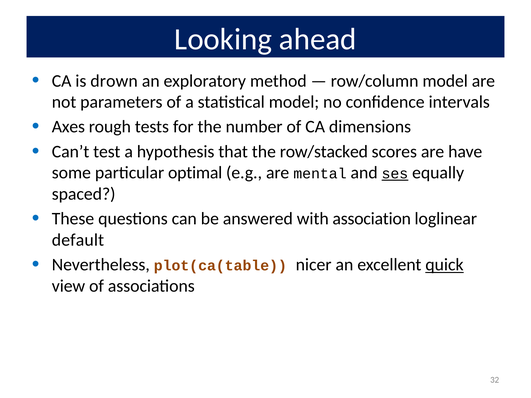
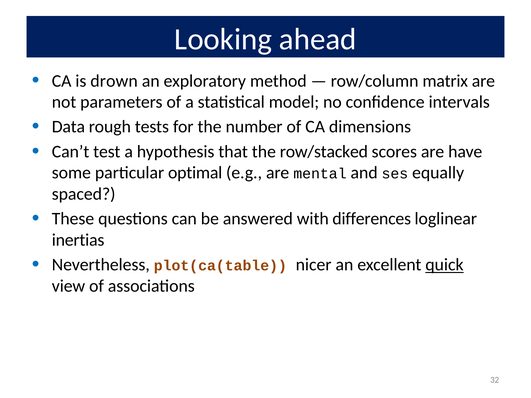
row/column model: model -> matrix
Axes: Axes -> Data
ses underline: present -> none
association: association -> differences
default: default -> inertias
